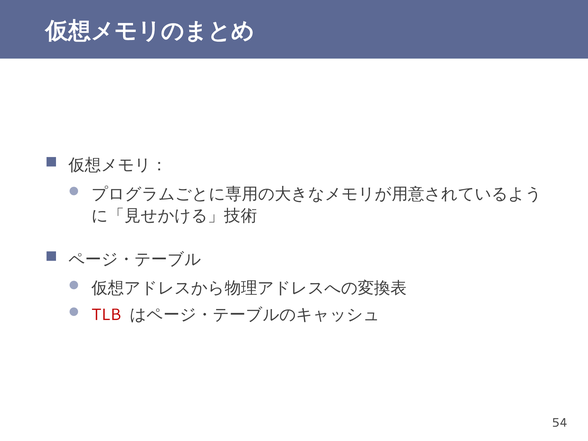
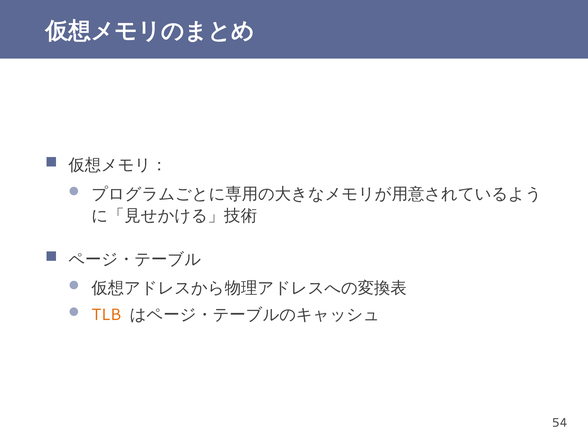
TLB colour: red -> orange
